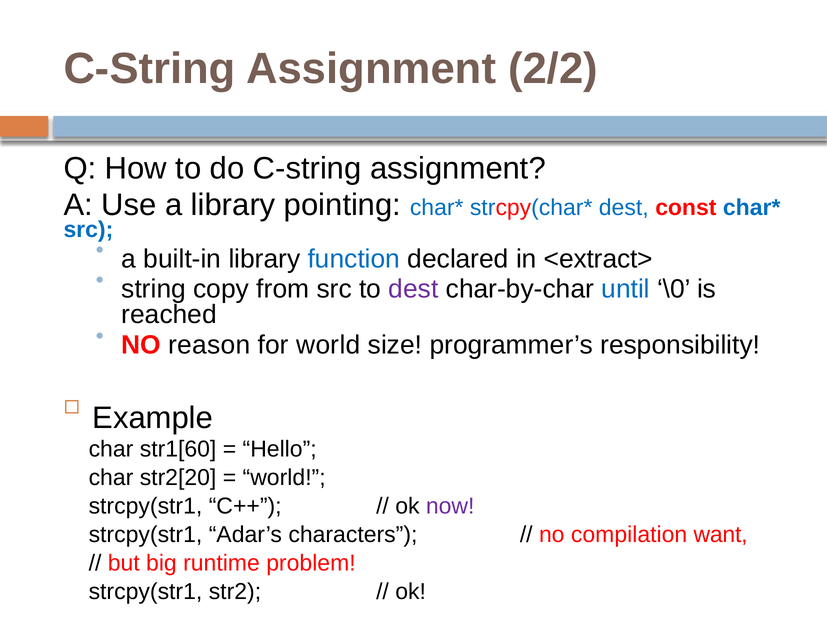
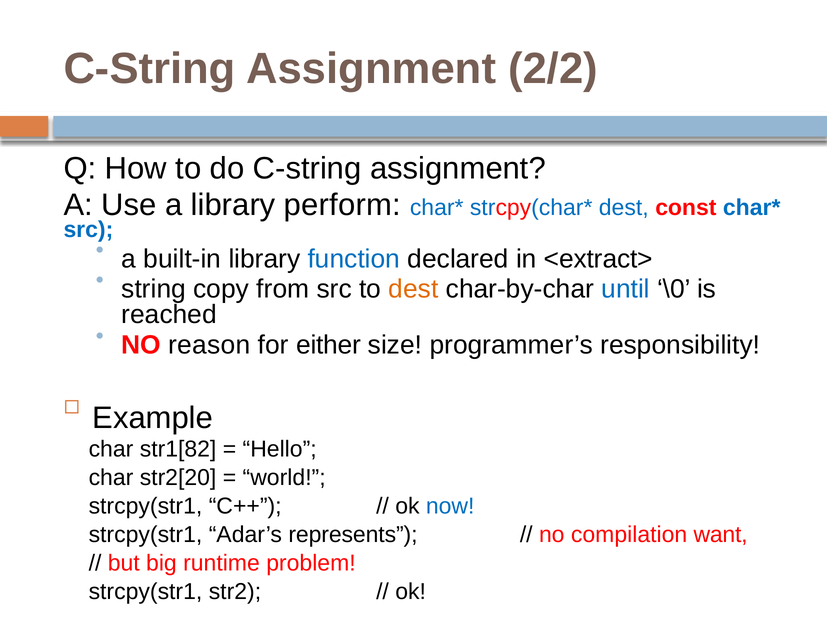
pointing: pointing -> perform
dest at (413, 289) colour: purple -> orange
for world: world -> either
str1[60: str1[60 -> str1[82
now colour: purple -> blue
characters: characters -> represents
